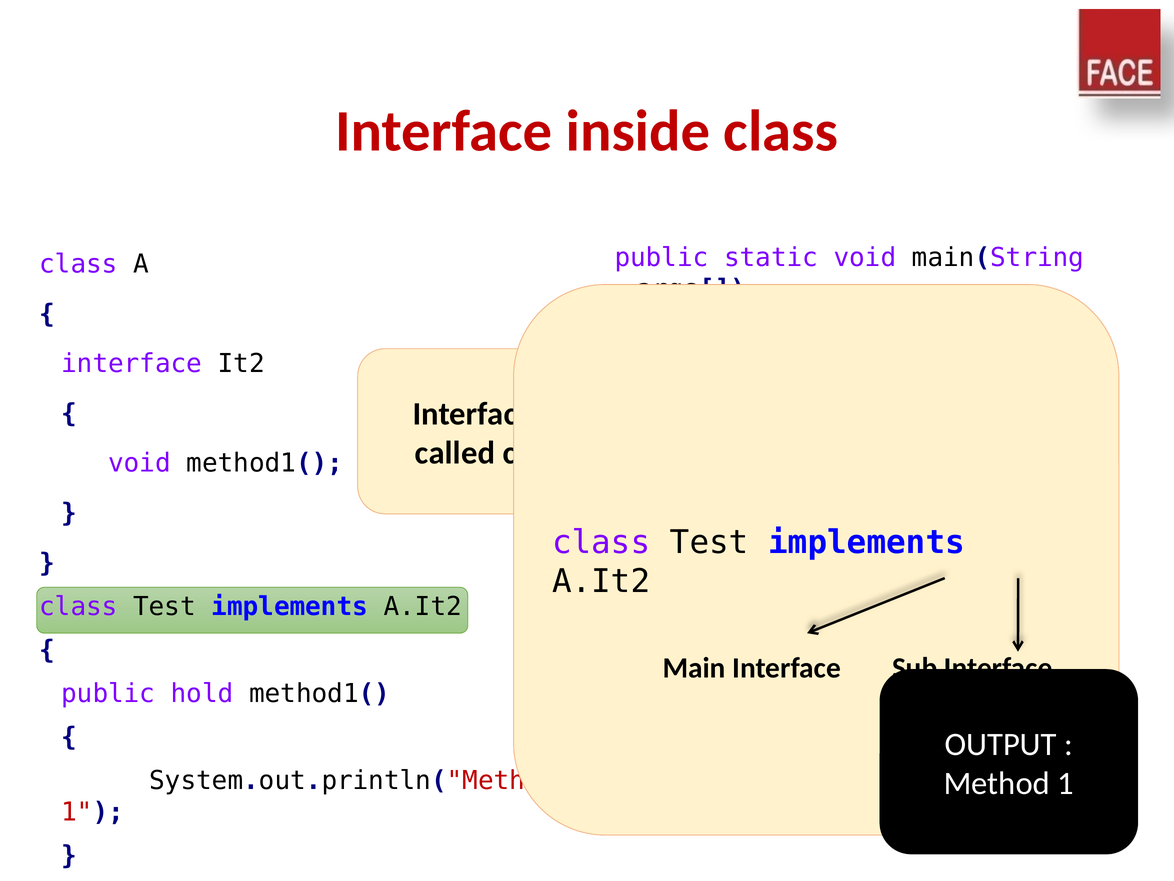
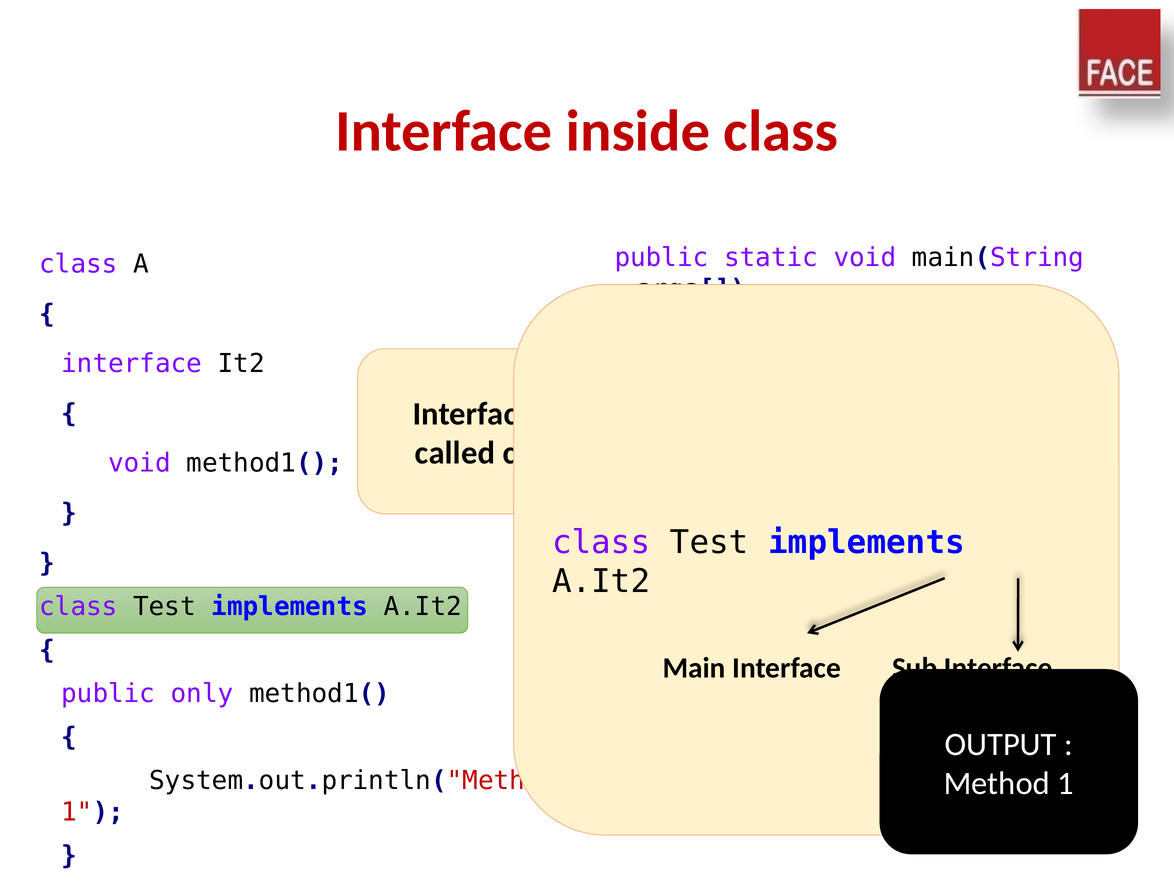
hold: hold -> only
